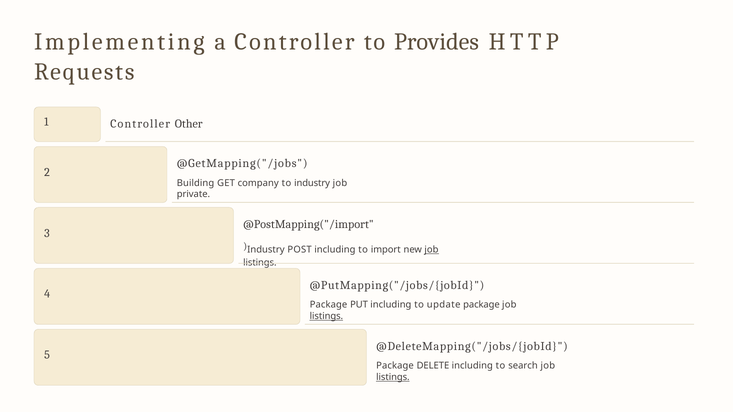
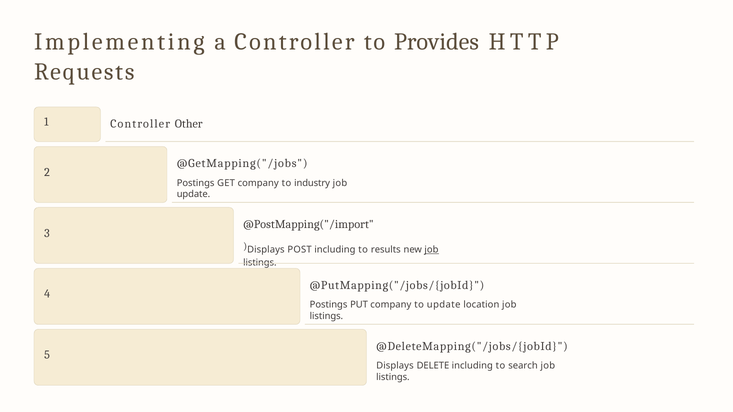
Building at (196, 183): Building -> Postings
private at (193, 194): private -> update
Industry at (266, 250): Industry -> Displays
import: import -> results
Package at (329, 305): Package -> Postings
PUT including: including -> company
update package: package -> location
listings at (326, 316) underline: present -> none
Package at (395, 366): Package -> Displays
listings at (393, 377) underline: present -> none
